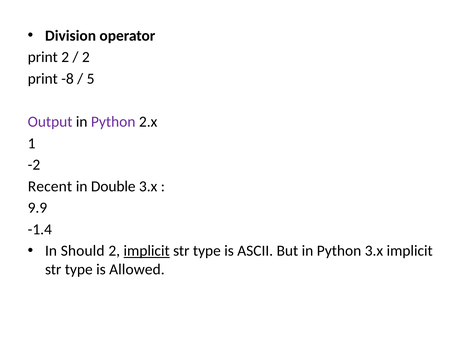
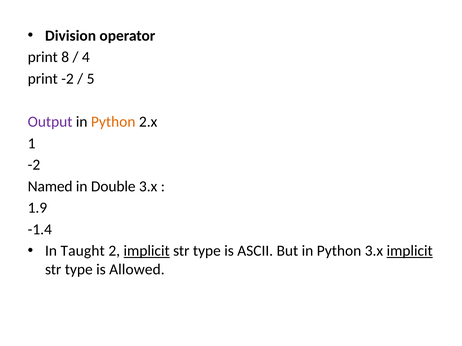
print 2: 2 -> 8
2 at (86, 57): 2 -> 4
print -8: -8 -> -2
Python at (113, 122) colour: purple -> orange
Recent: Recent -> Named
9.9: 9.9 -> 1.9
Should: Should -> Taught
implicit at (410, 251) underline: none -> present
